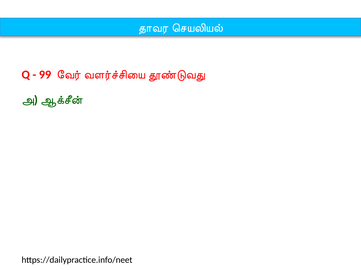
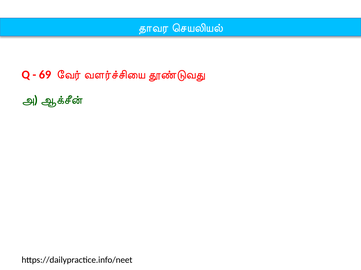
99: 99 -> 69
